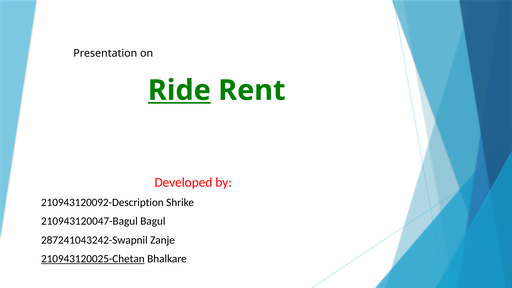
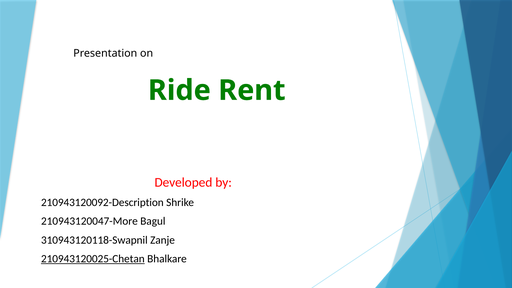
Ride underline: present -> none
210943120047-Bagul: 210943120047-Bagul -> 210943120047-More
287241043242-Swapnil: 287241043242-Swapnil -> 310943120118-Swapnil
